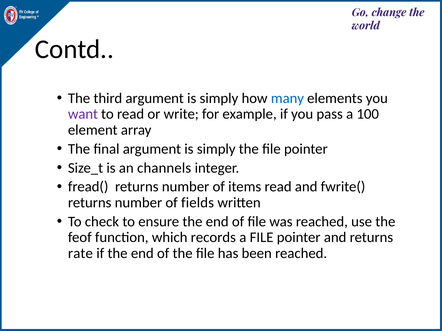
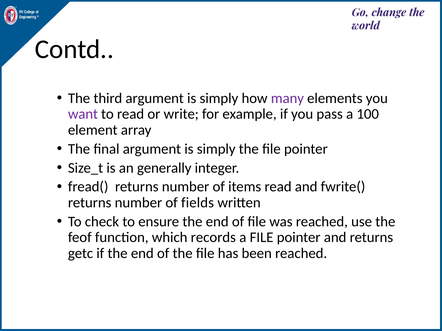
many colour: blue -> purple
channels: channels -> generally
rate: rate -> getc
